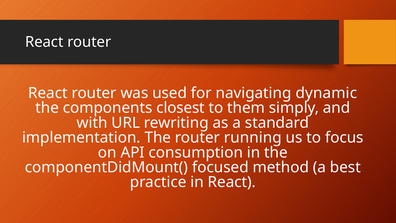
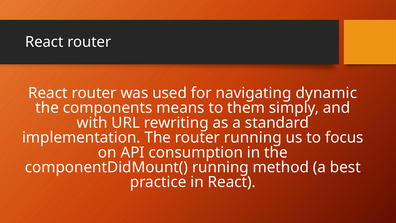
closest: closest -> means
componentDidMount( focused: focused -> running
